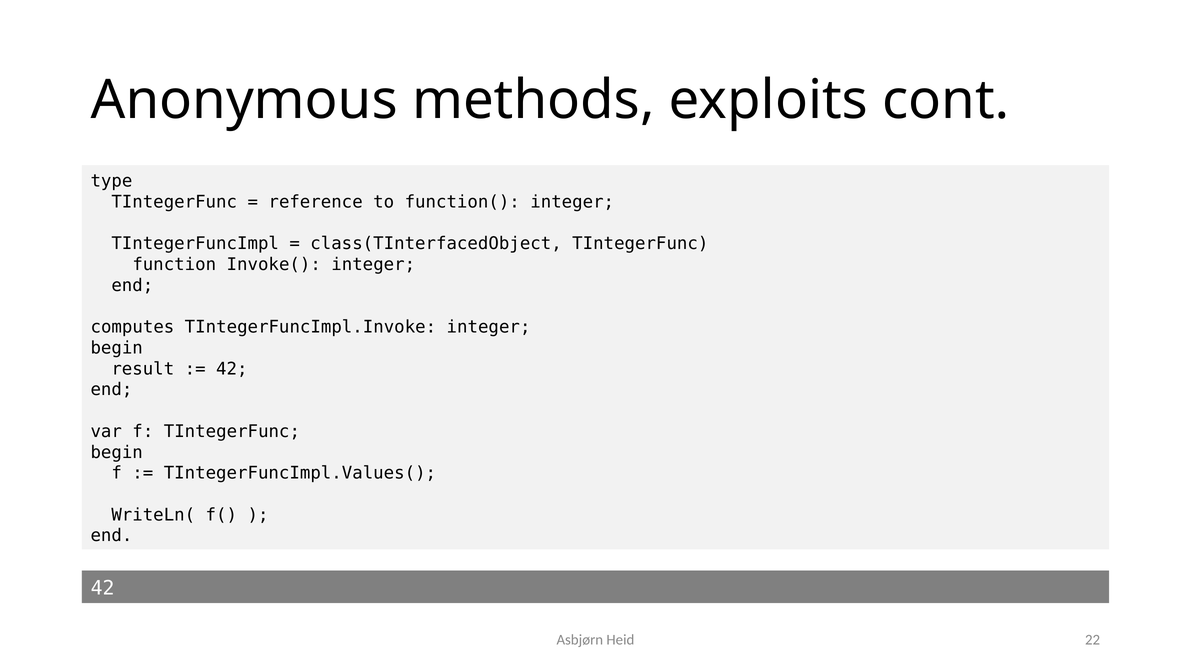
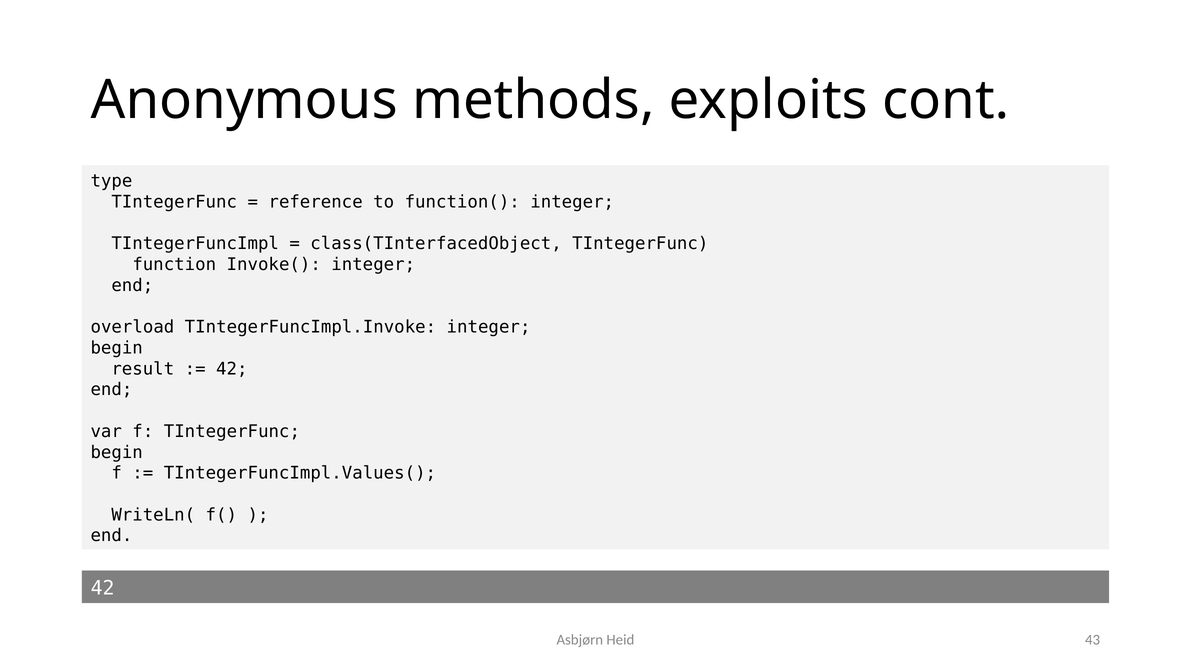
computes: computes -> overload
22: 22 -> 43
